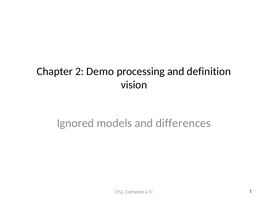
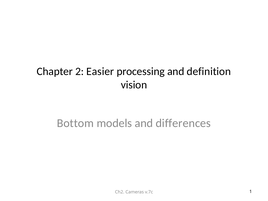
Demo: Demo -> Easier
Ignored: Ignored -> Bottom
